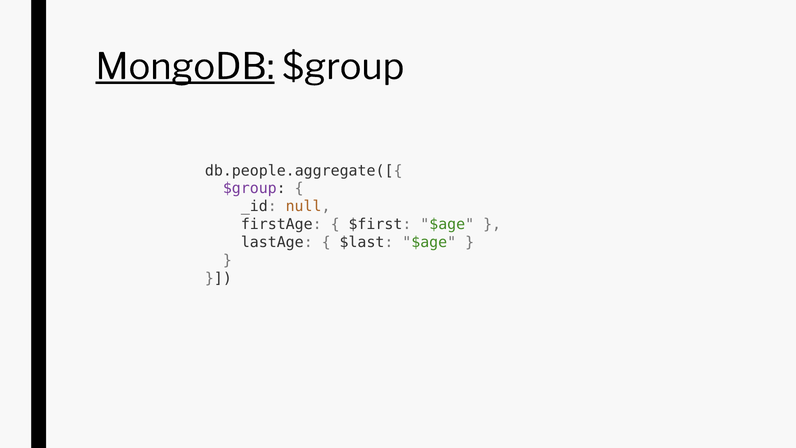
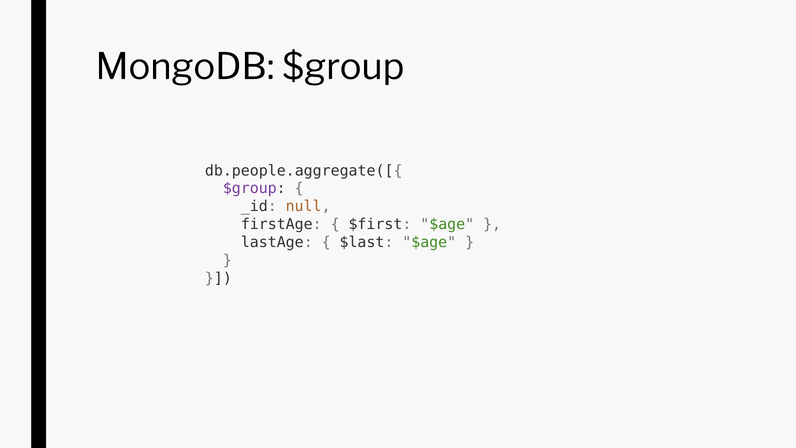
MongoDB underline: present -> none
